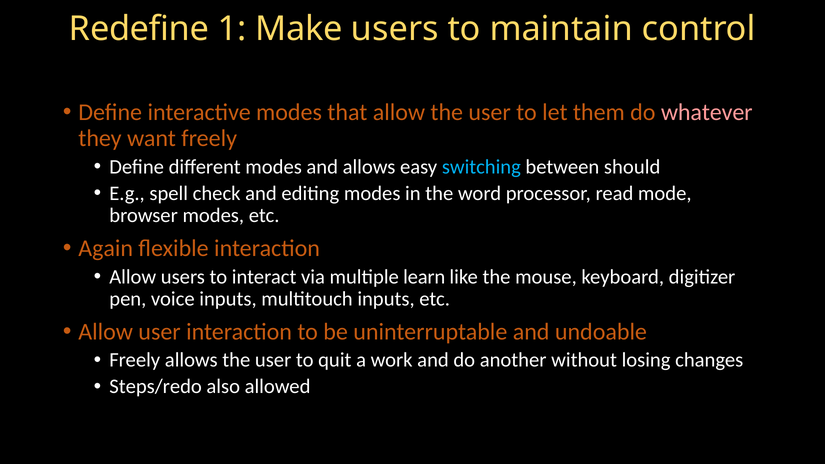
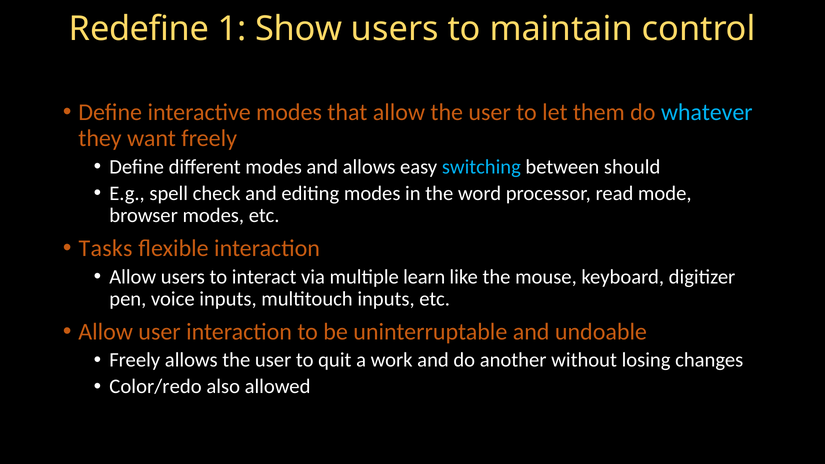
Make: Make -> Show
whatever colour: pink -> light blue
Again: Again -> Tasks
Steps/redo: Steps/redo -> Color/redo
